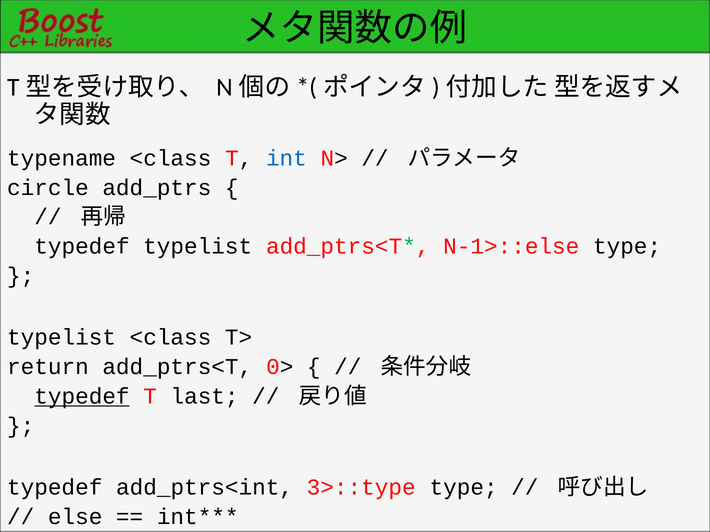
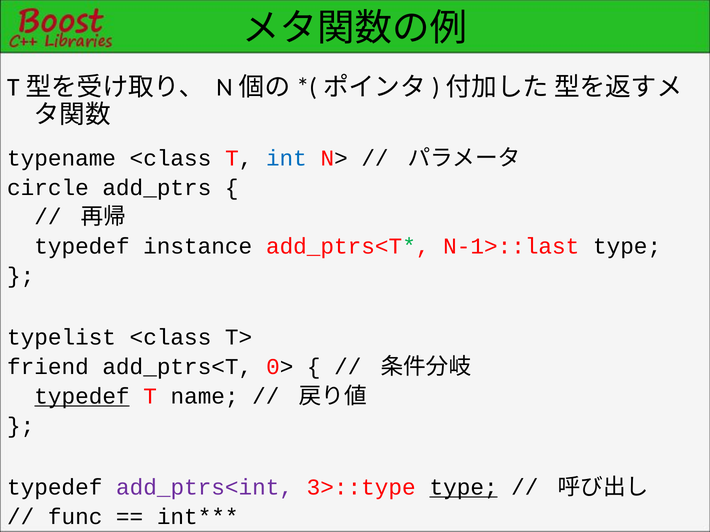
typedef typelist: typelist -> instance
N-1>::else: N-1>::else -> N-1>::last
return: return -> friend
last: last -> name
add_ptrs<int colour: black -> purple
type at (464, 488) underline: none -> present
else: else -> func
